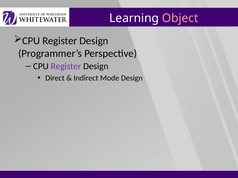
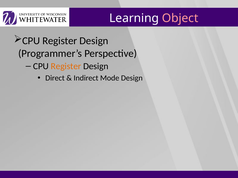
Register at (66, 66) colour: purple -> orange
